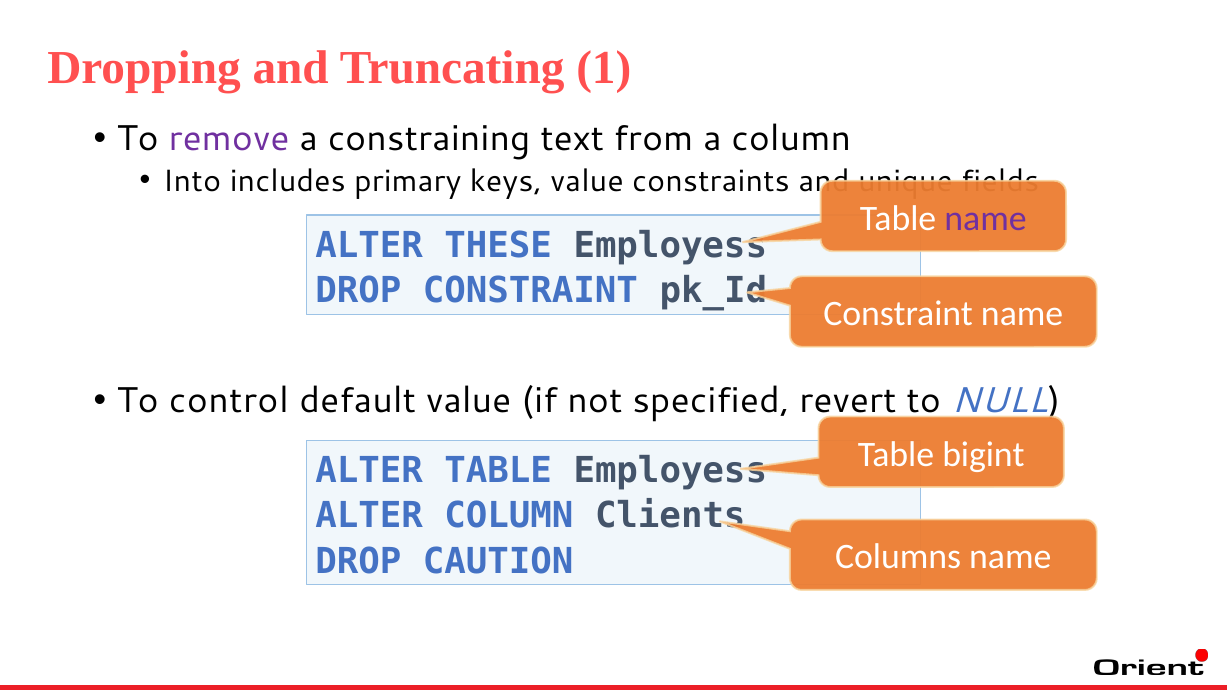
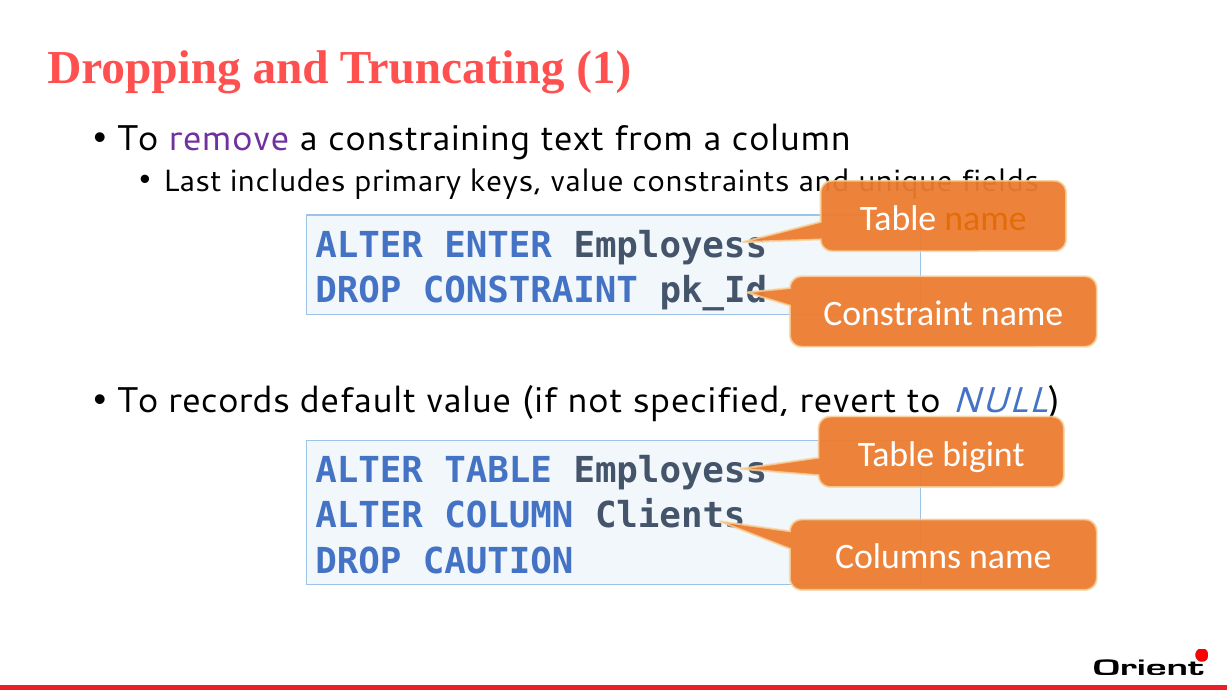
Into: Into -> Last
name at (986, 219) colour: purple -> orange
THESE: THESE -> ENTER
control: control -> records
